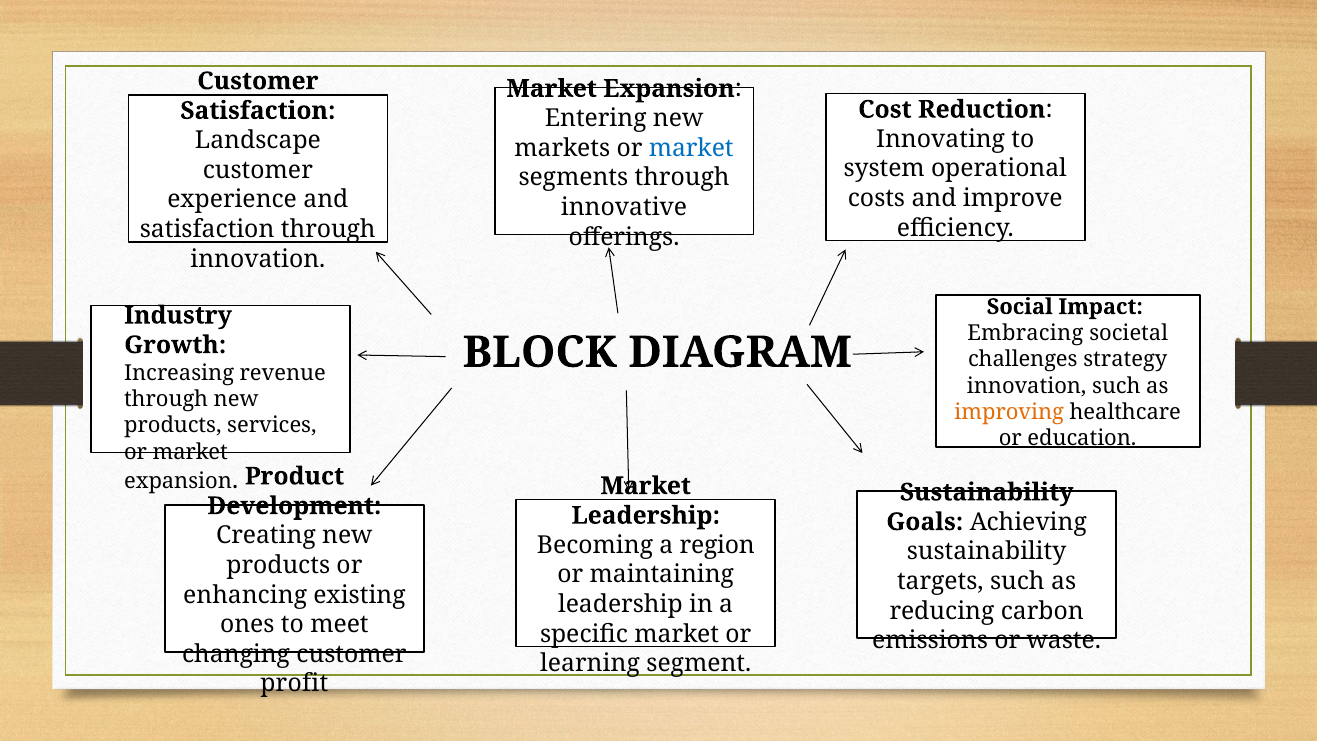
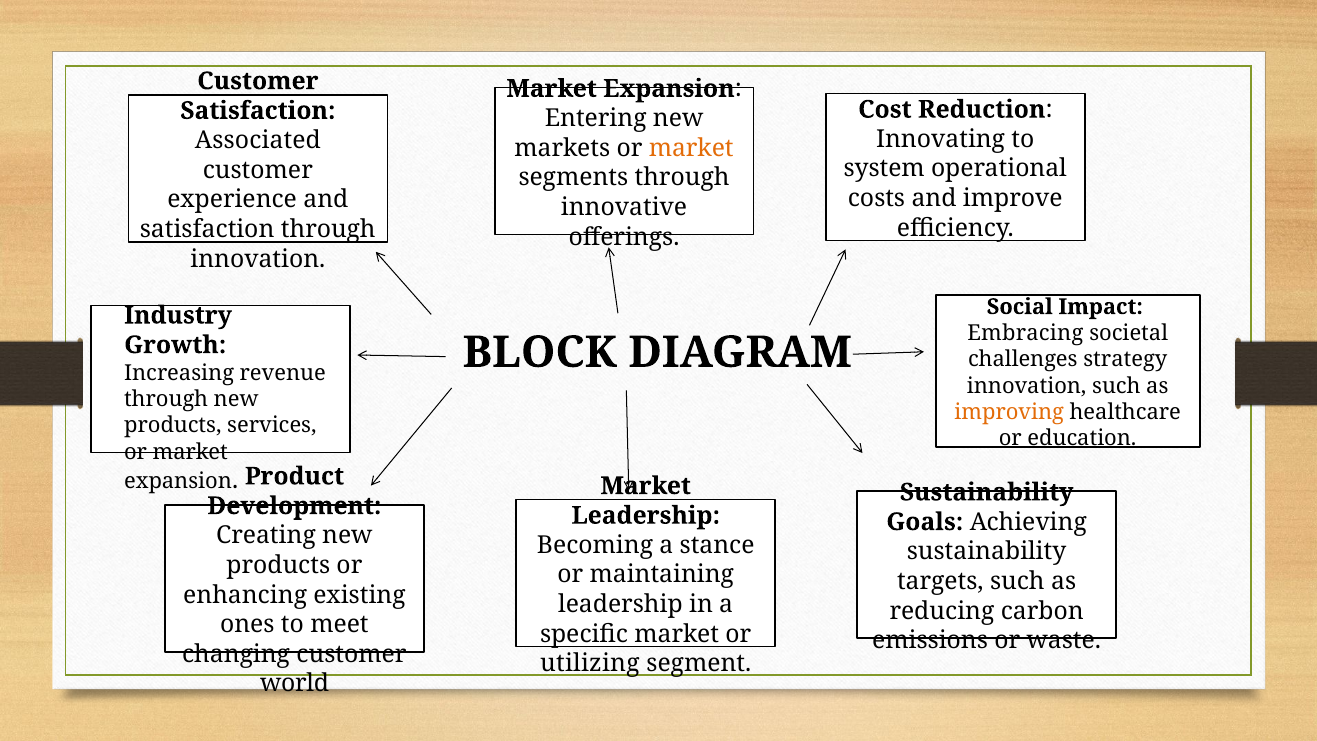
Landscape: Landscape -> Associated
market at (691, 148) colour: blue -> orange
region: region -> stance
learning: learning -> utilizing
profit: profit -> world
